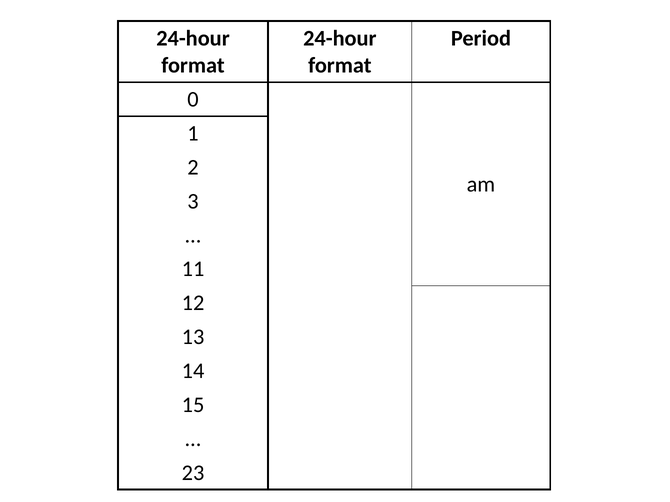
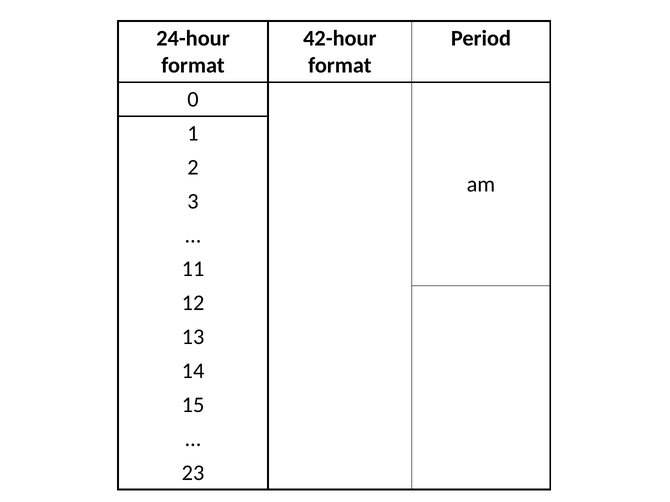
24-hour at (340, 38): 24-hour -> 42-hour
